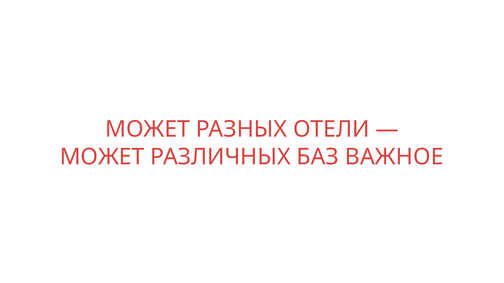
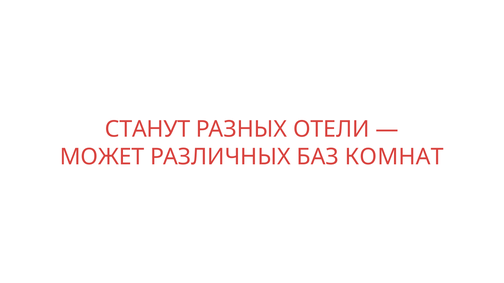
МОЖЕТ at (148, 129): МОЖЕТ -> СТАНУТ
ВАЖНОЕ: ВАЖНОЕ -> КОМНАТ
